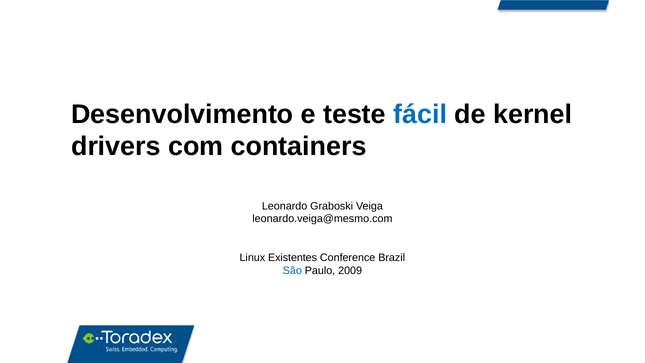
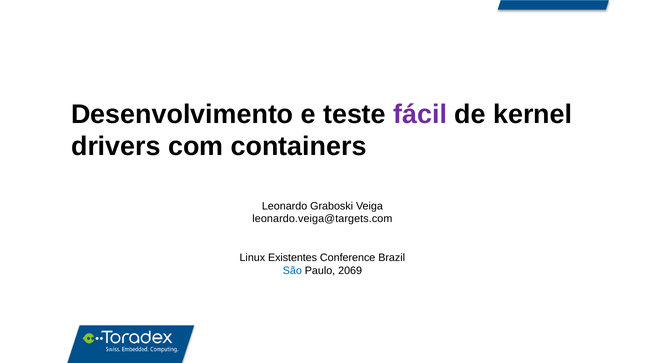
fácil colour: blue -> purple
leonardo.veiga@mesmo.com: leonardo.veiga@mesmo.com -> leonardo.veiga@targets.com
2009: 2009 -> 2069
